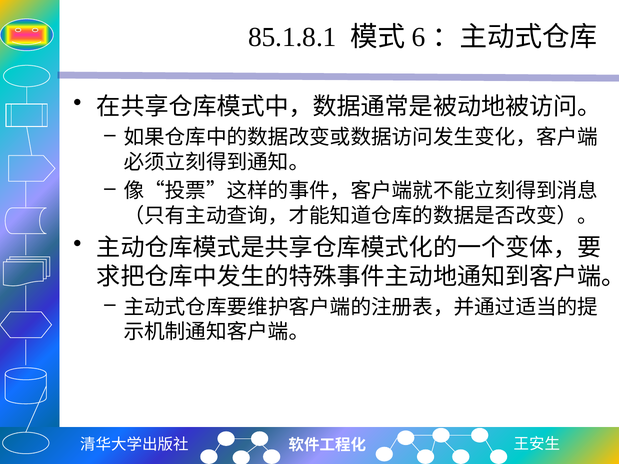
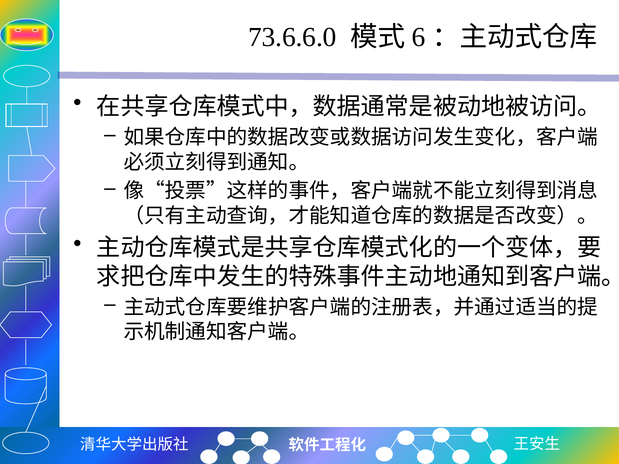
85.1.8.1: 85.1.8.1 -> 73.6.6.0
